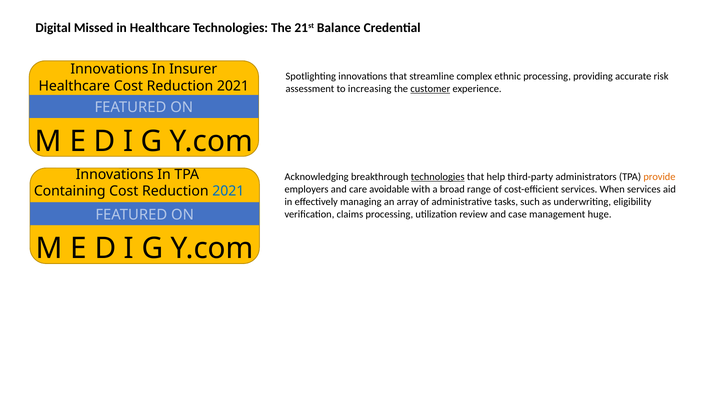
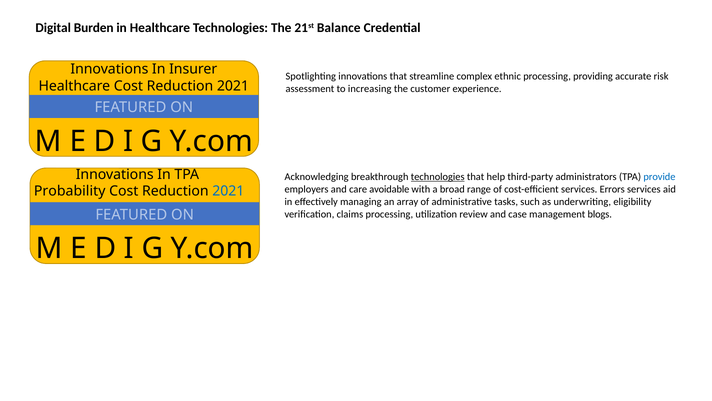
Missed: Missed -> Burden
customer underline: present -> none
provide colour: orange -> blue
When: When -> Errors
Containing: Containing -> Probability
huge: huge -> blogs
